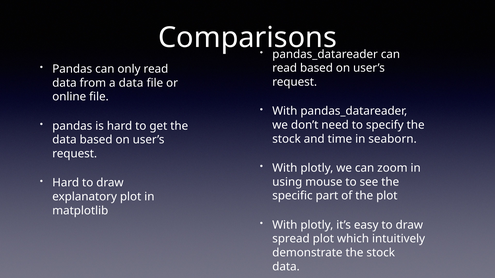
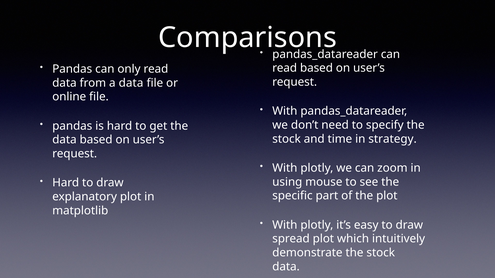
seaborn: seaborn -> strategy
